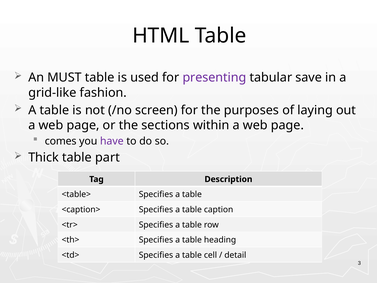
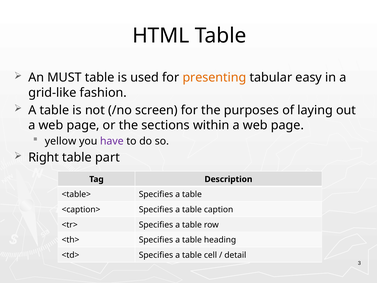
presenting colour: purple -> orange
save: save -> easy
comes: comes -> yellow
Thick: Thick -> Right
